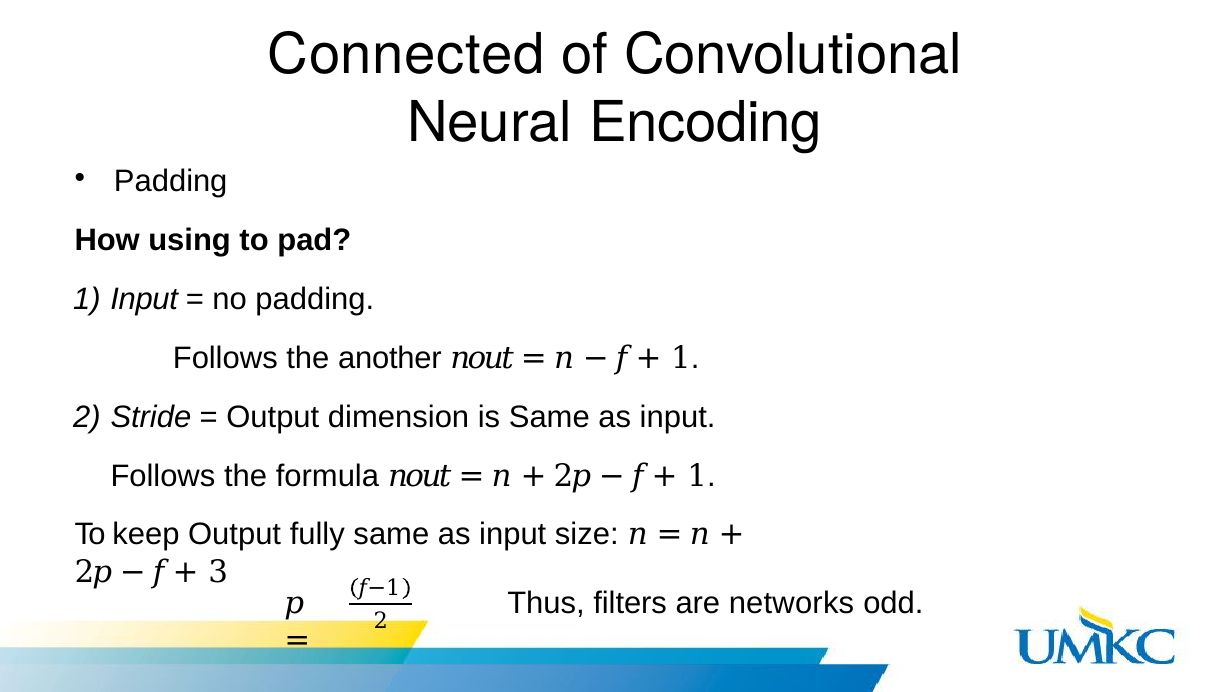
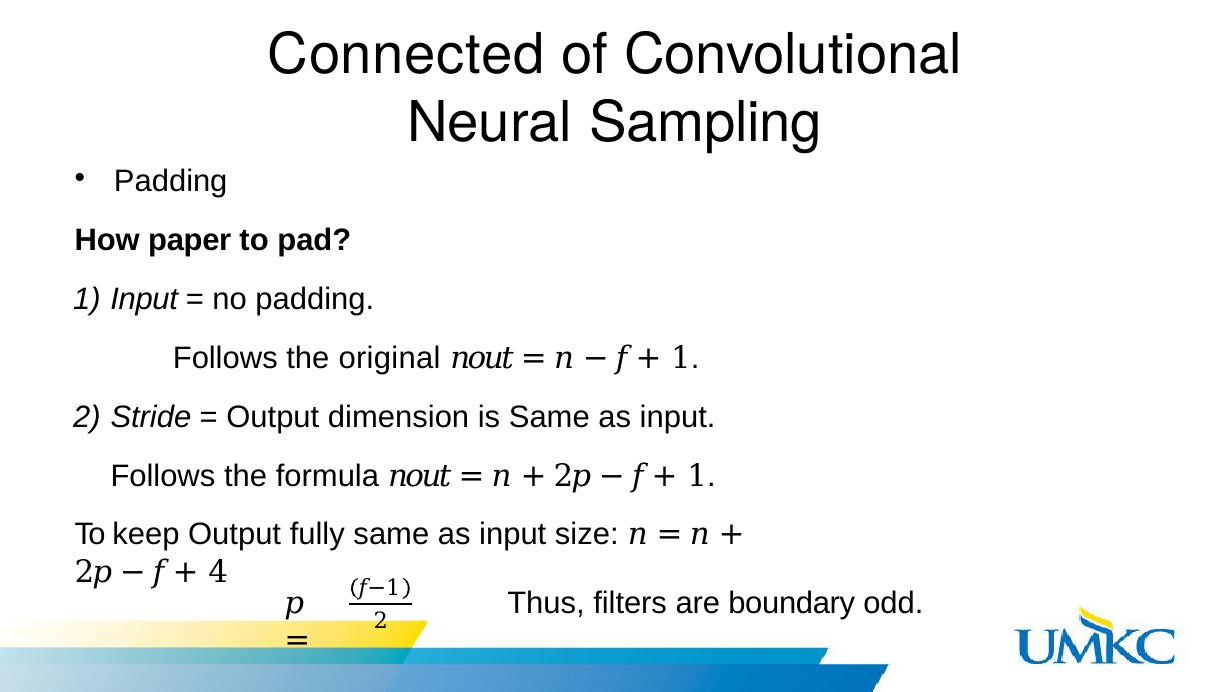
Encoding: Encoding -> Sampling
using: using -> paper
another: another -> original
3: 3 -> 4
networks: networks -> boundary
